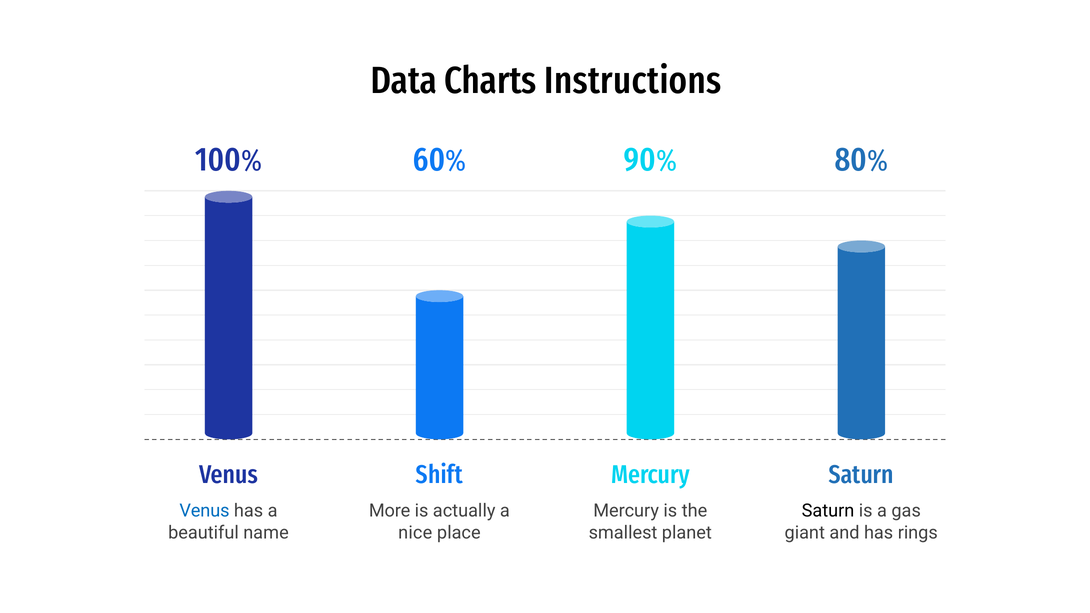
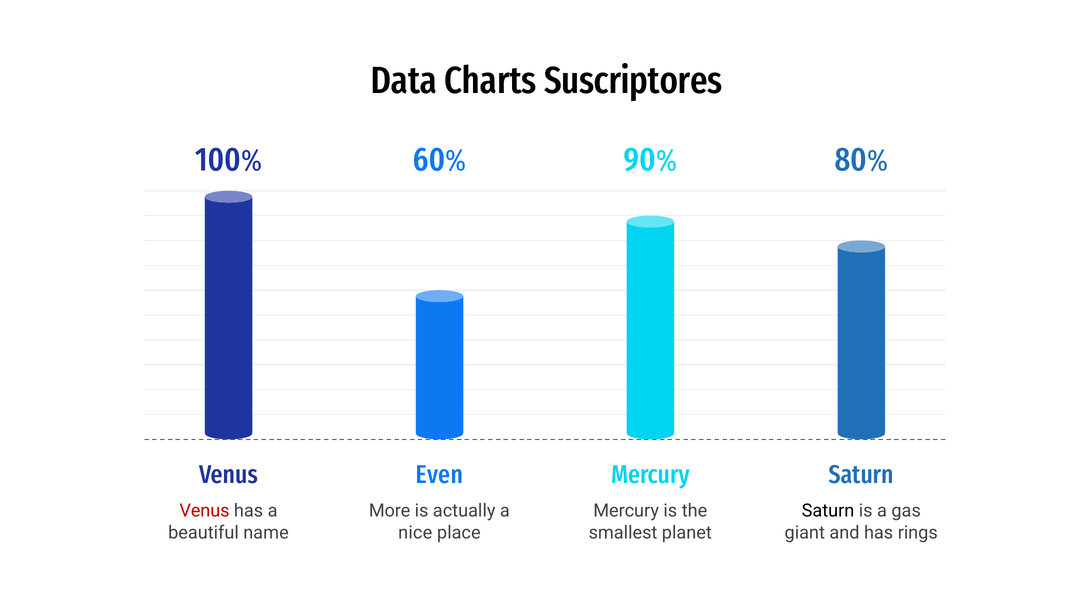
Instructions: Instructions -> Suscriptores
Shift: Shift -> Even
Venus at (204, 511) colour: blue -> red
